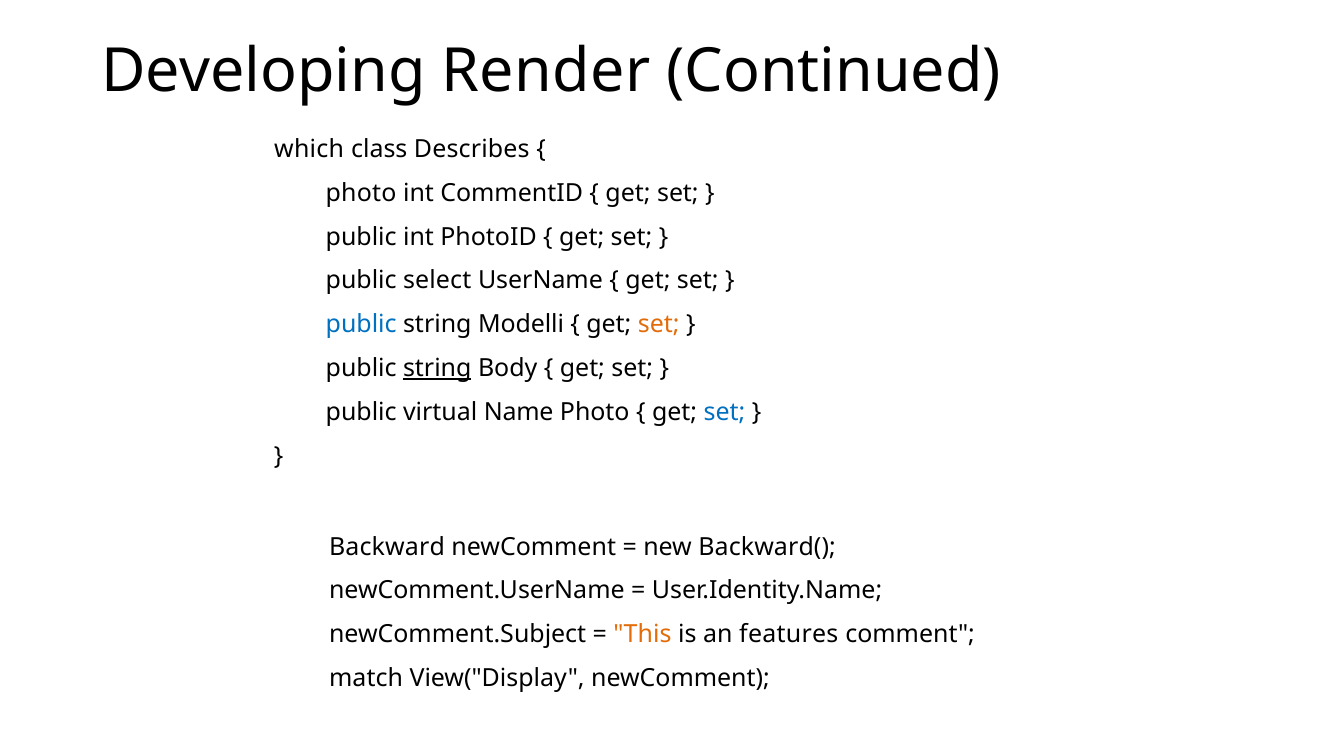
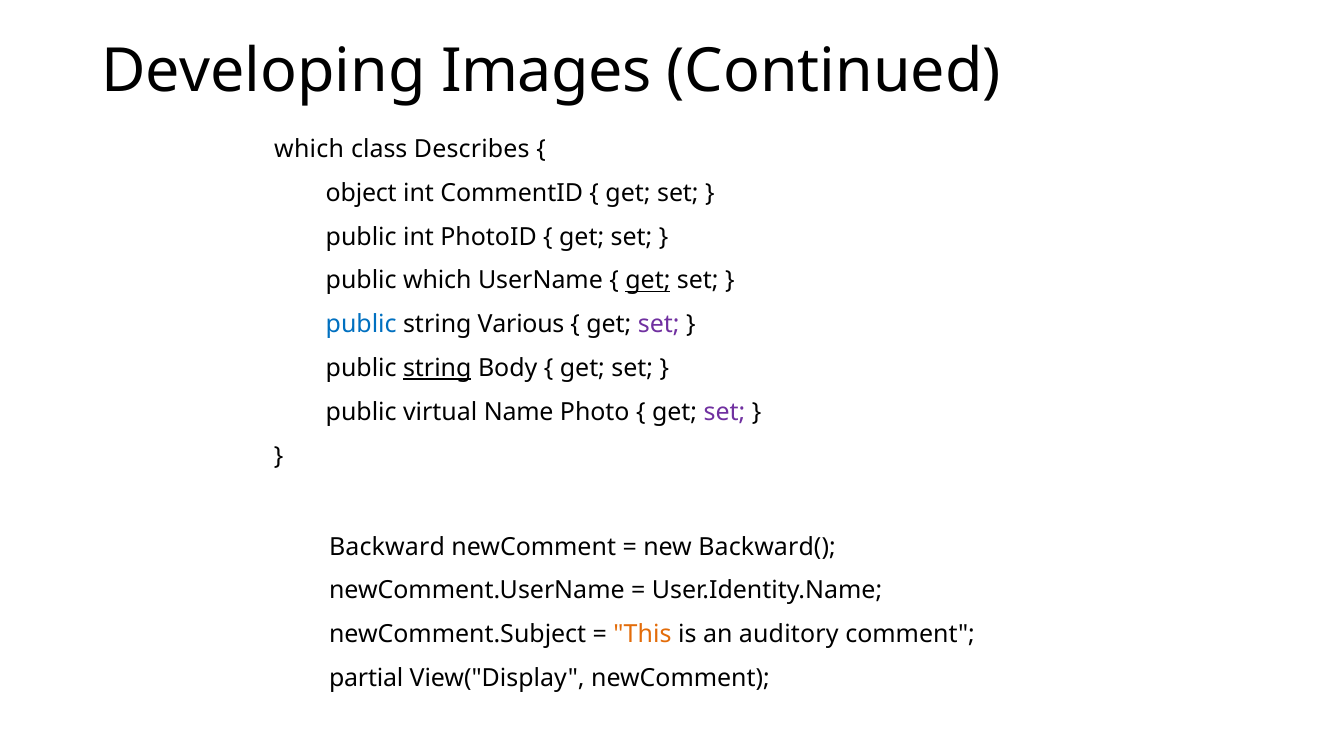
Render: Render -> Images
photo at (361, 193): photo -> object
public select: select -> which
get at (648, 281) underline: none -> present
Modelli: Modelli -> Various
set at (659, 325) colour: orange -> purple
set at (724, 412) colour: blue -> purple
features: features -> auditory
match: match -> partial
